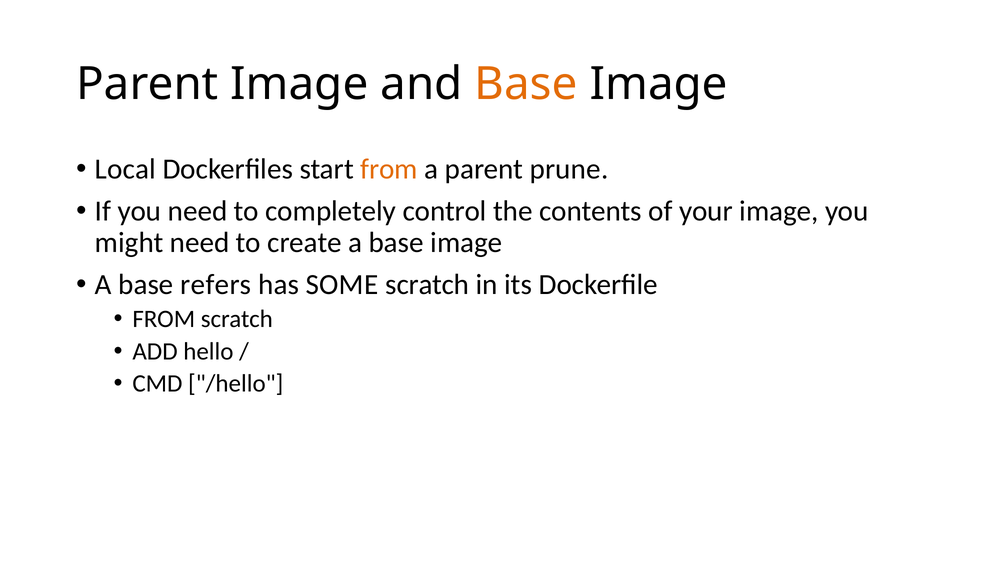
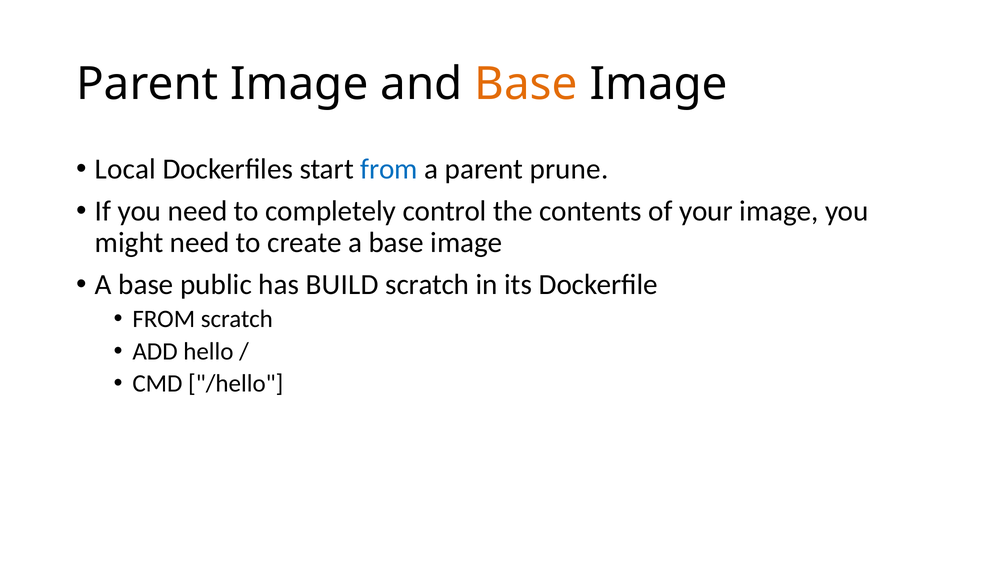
from at (389, 169) colour: orange -> blue
refers: refers -> public
SOME: SOME -> BUILD
